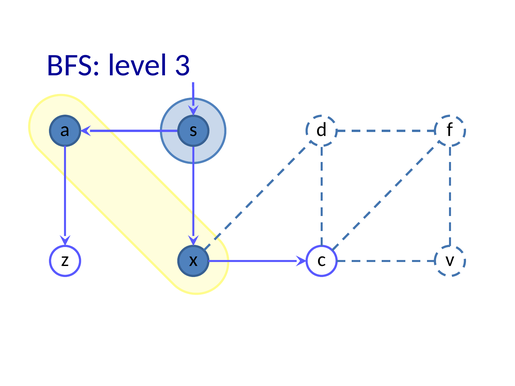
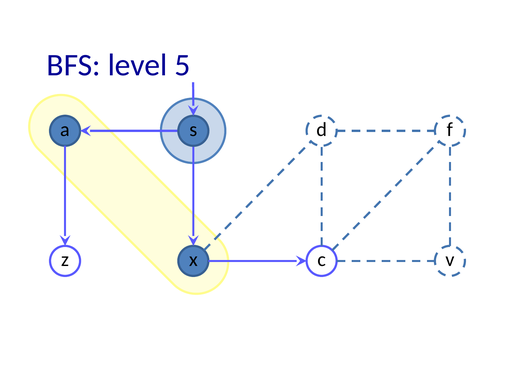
3: 3 -> 5
